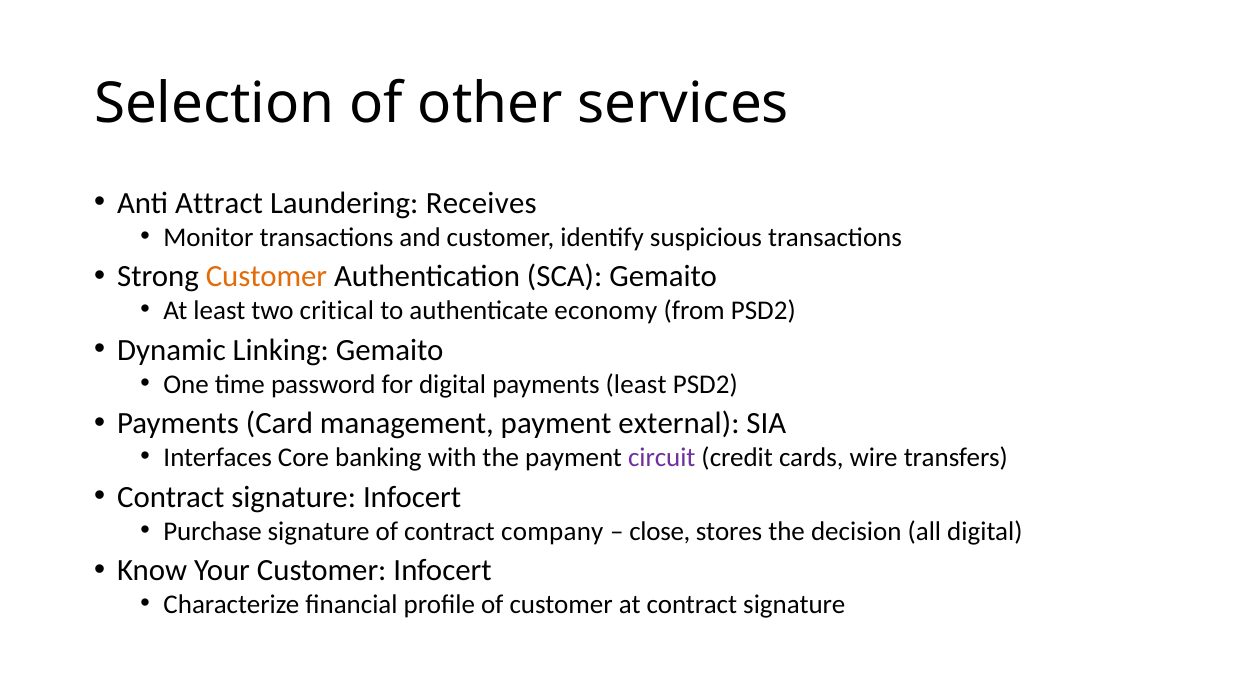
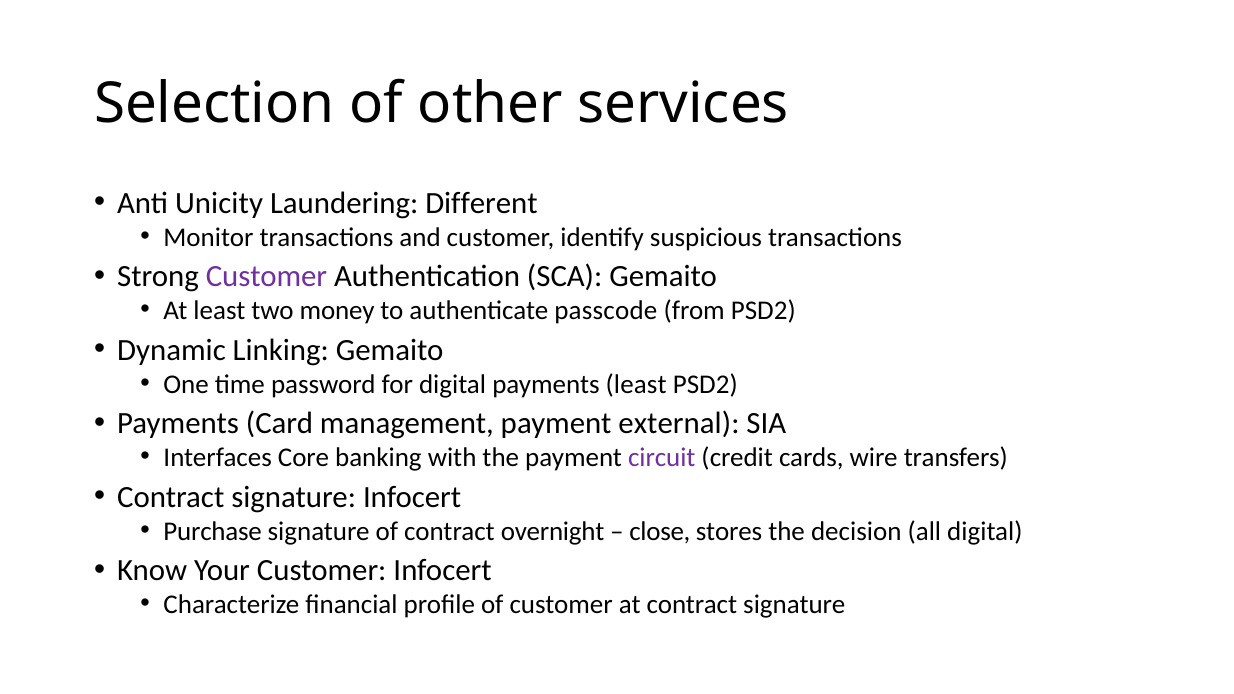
Attract: Attract -> Unicity
Receives: Receives -> Different
Customer at (267, 277) colour: orange -> purple
critical: critical -> money
economy: economy -> passcode
company: company -> overnight
